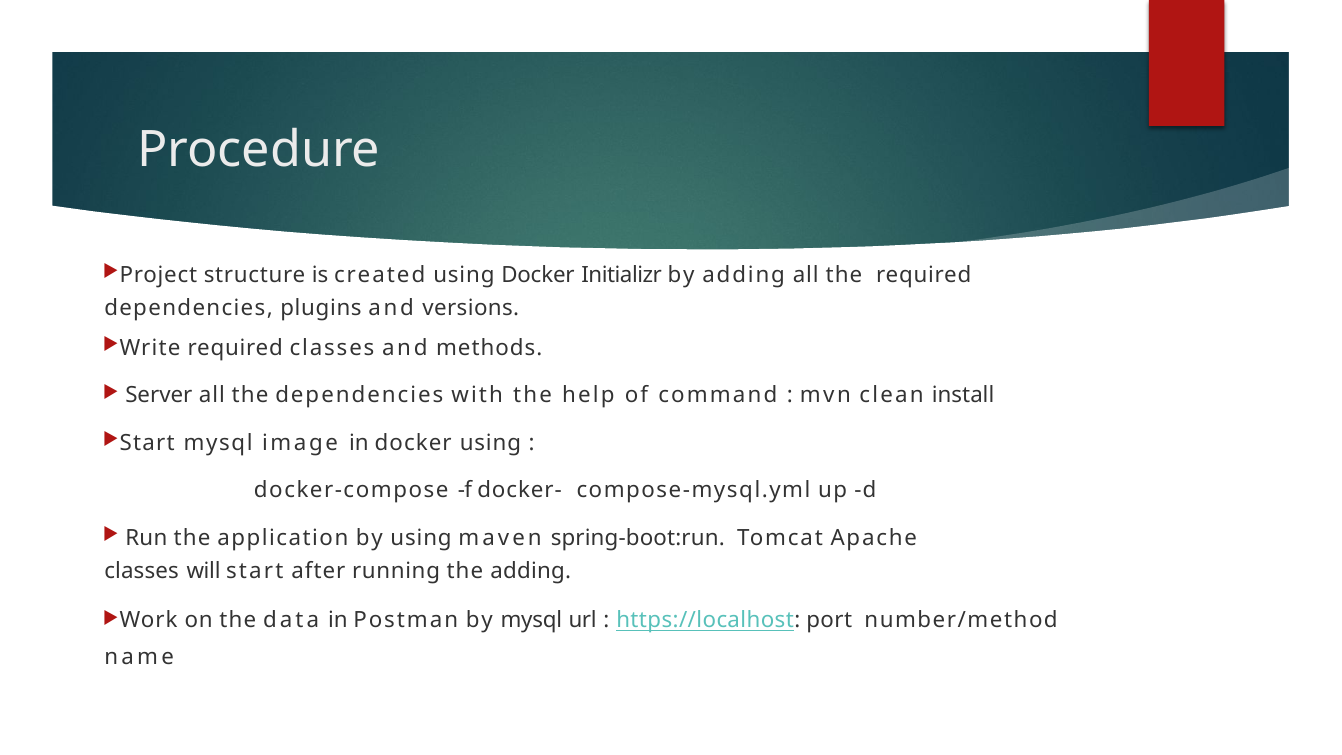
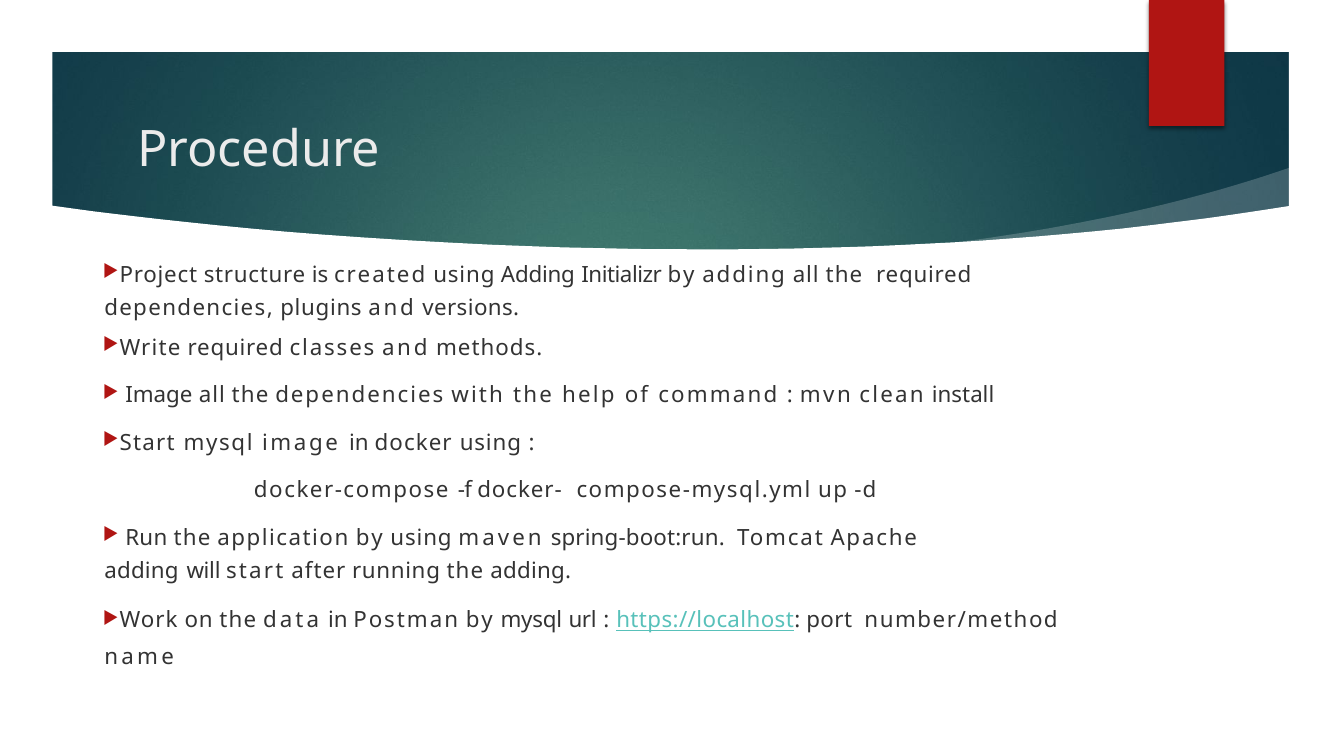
using Docker: Docker -> Adding
Server at (159, 395): Server -> Image
classes at (142, 571): classes -> adding
